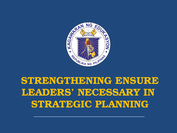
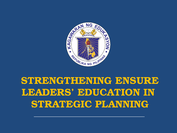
NECESSARY: NECESSARY -> EDUCATION
